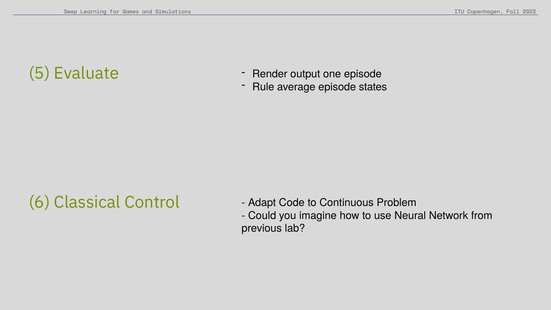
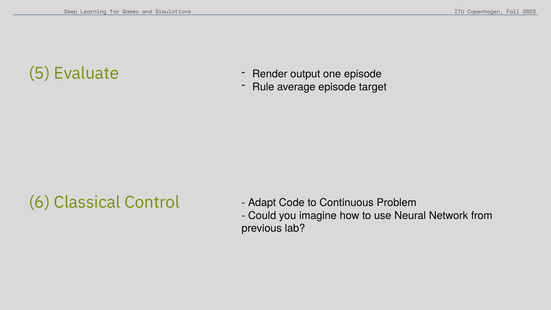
states: states -> target
